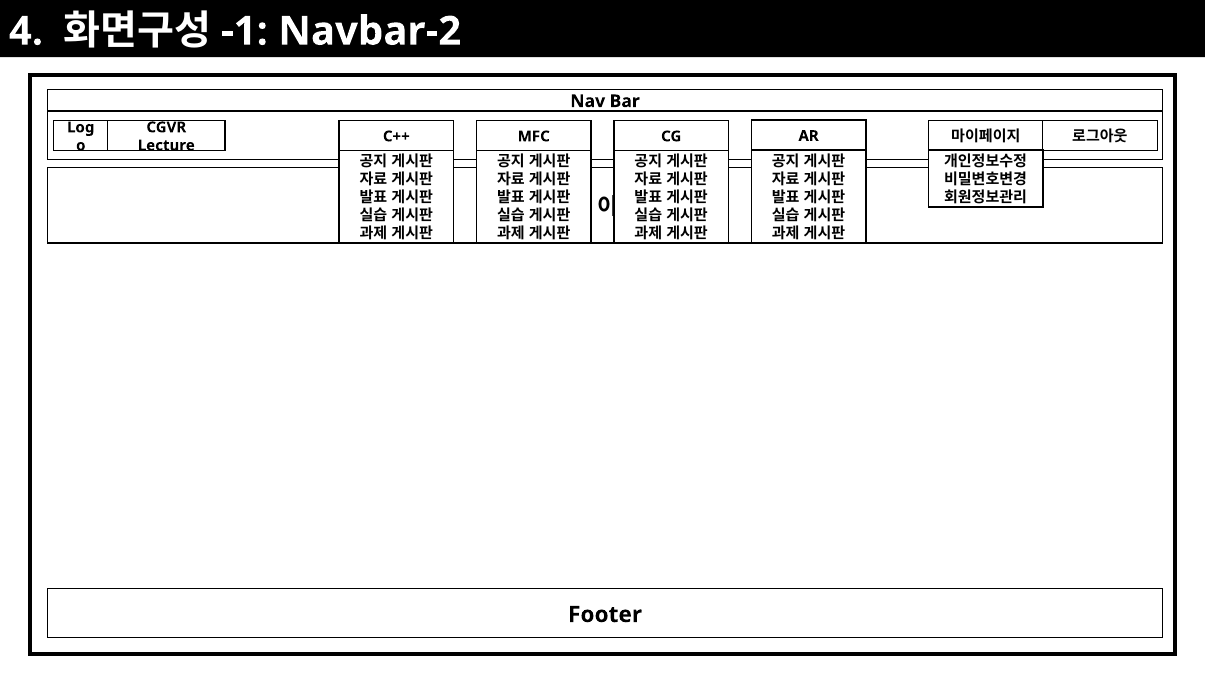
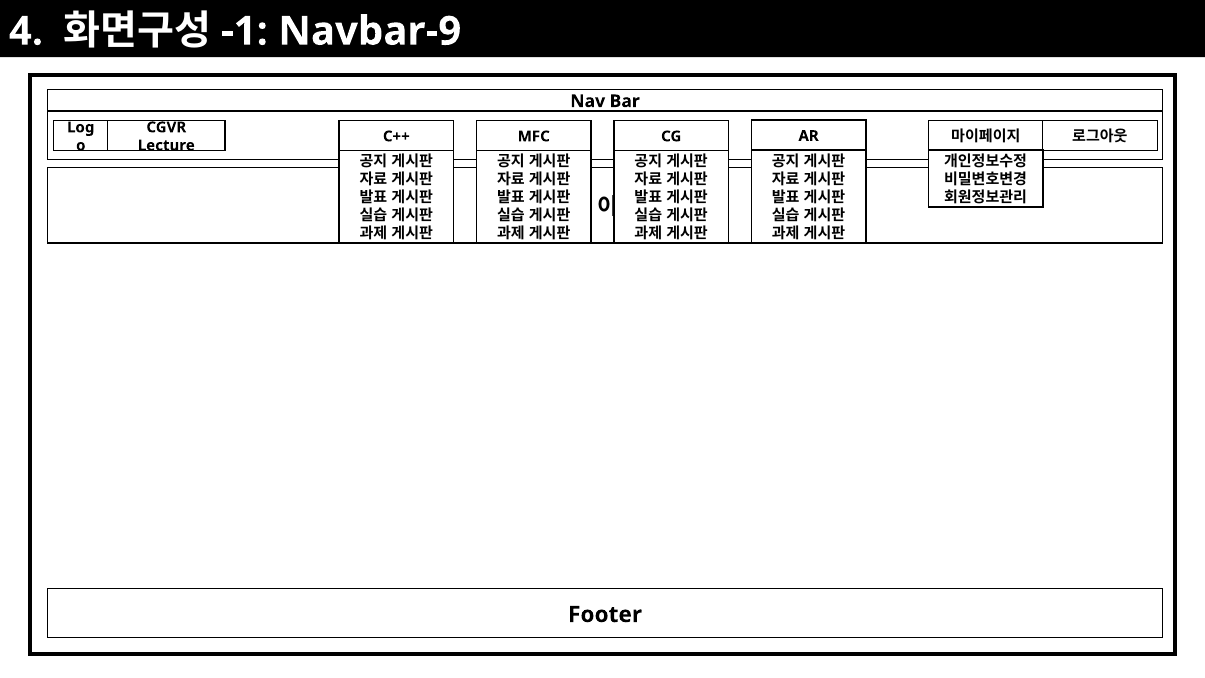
Navbar-2: Navbar-2 -> Navbar-9
